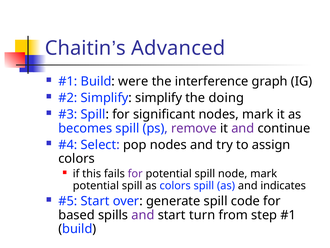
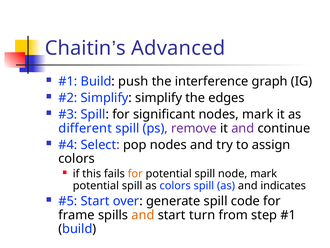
were: were -> push
doing: doing -> edges
becomes: becomes -> different
for at (135, 173) colour: purple -> orange
based: based -> frame
and at (143, 215) colour: purple -> orange
